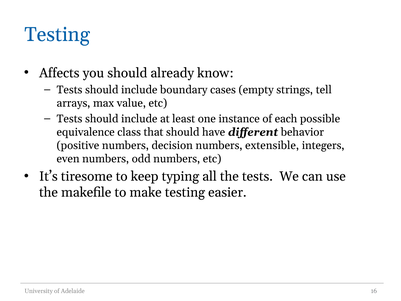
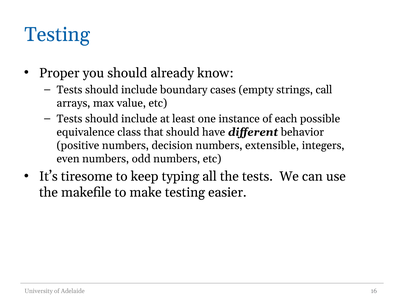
Affects: Affects -> Proper
tell: tell -> call
